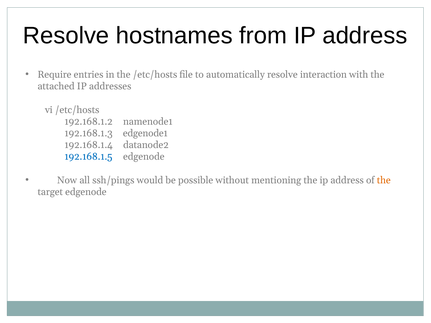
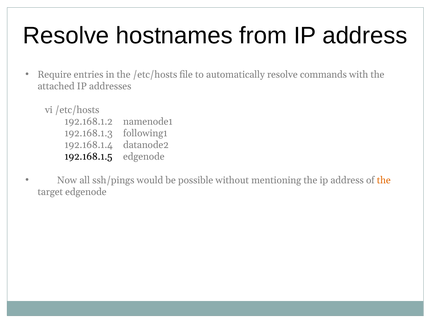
interaction: interaction -> commands
edgenode1: edgenode1 -> following1
192.168.1.5 colour: blue -> black
